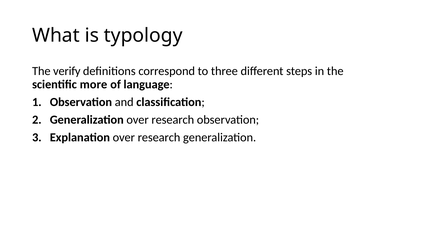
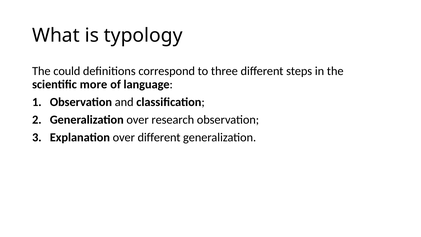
verify: verify -> could
Explanation over research: research -> different
